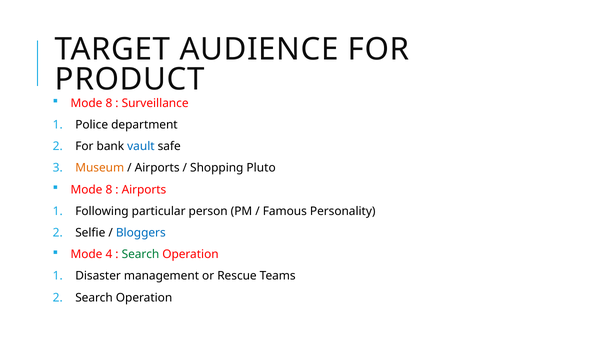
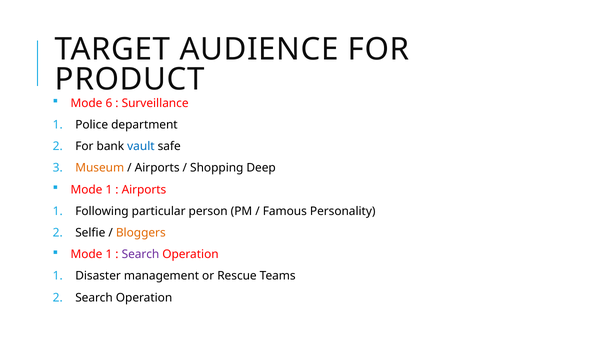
8 at (109, 103): 8 -> 6
Pluto: Pluto -> Deep
8 at (109, 190): 8 -> 1
Bloggers colour: blue -> orange
4 at (109, 254): 4 -> 1
Search at (140, 254) colour: green -> purple
